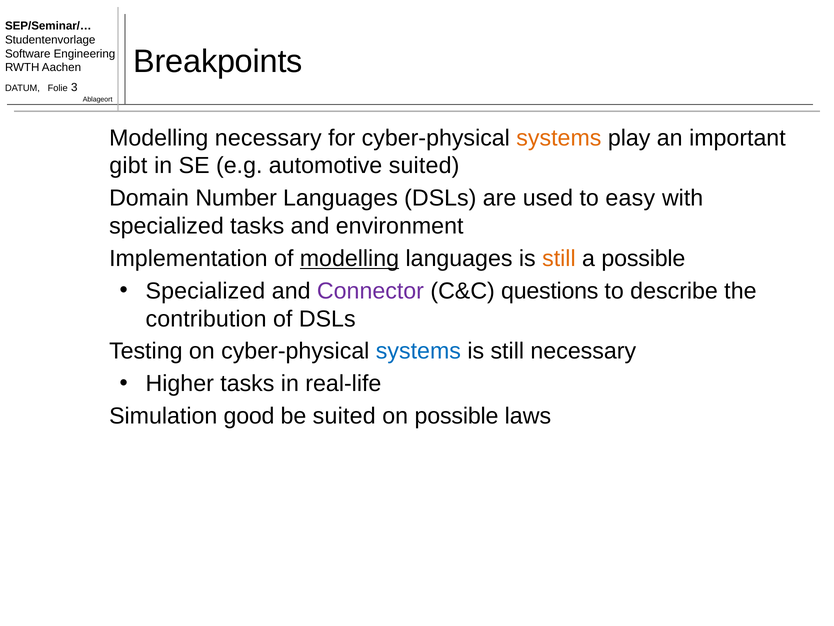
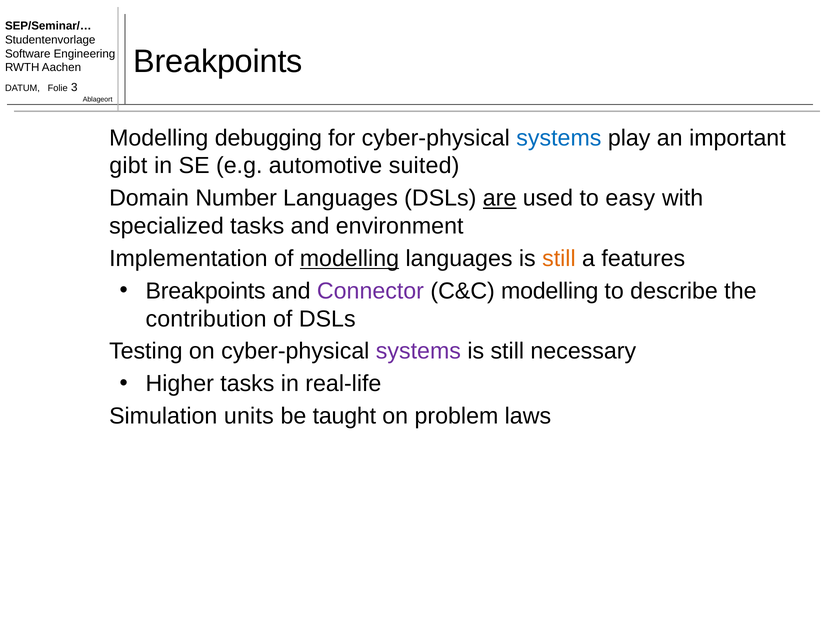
necessary at (268, 138): necessary -> debugging
systems at (559, 138) colour: orange -> blue
are underline: none -> present
a possible: possible -> features
Specialized at (205, 291): Specialized -> Breakpoints
C&C questions: questions -> modelling
systems at (418, 351) colour: blue -> purple
good: good -> units
be suited: suited -> taught
on possible: possible -> problem
